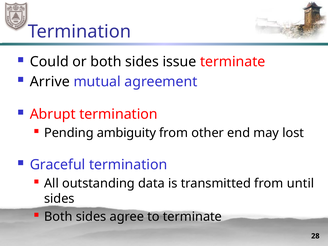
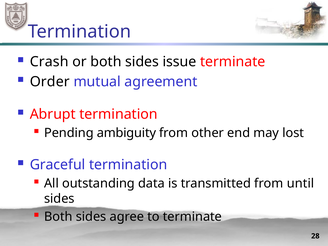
Could: Could -> Crash
Arrive: Arrive -> Order
